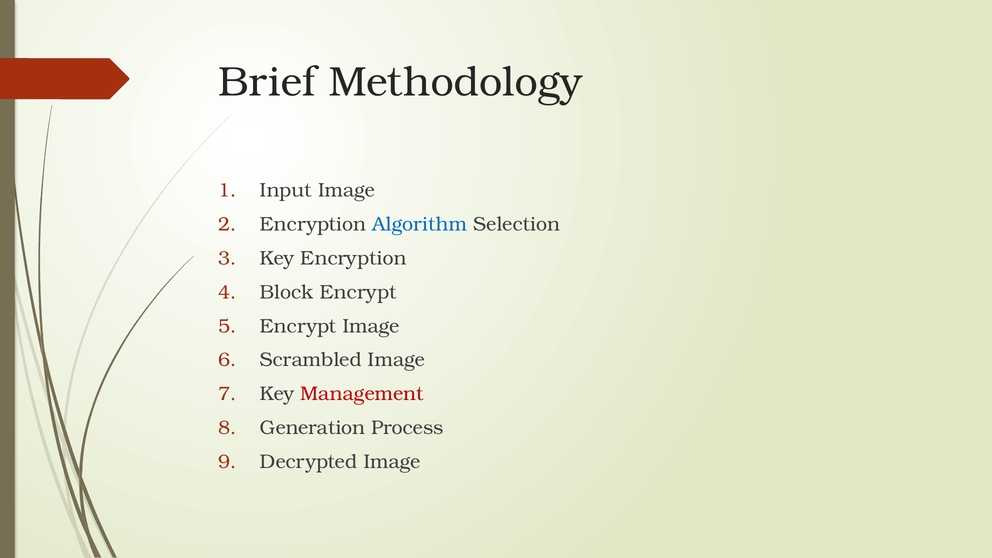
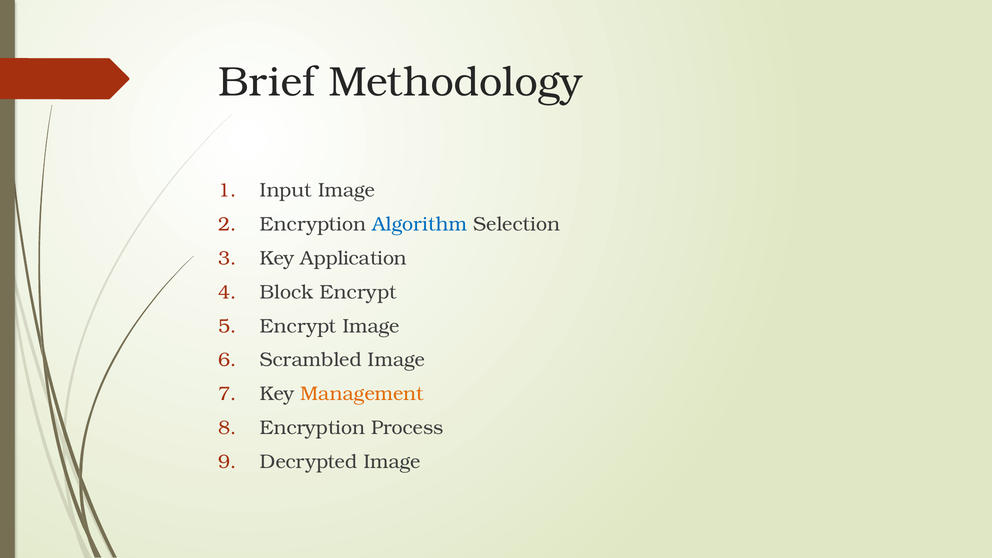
Key Encryption: Encryption -> Application
Management colour: red -> orange
Generation at (313, 428): Generation -> Encryption
